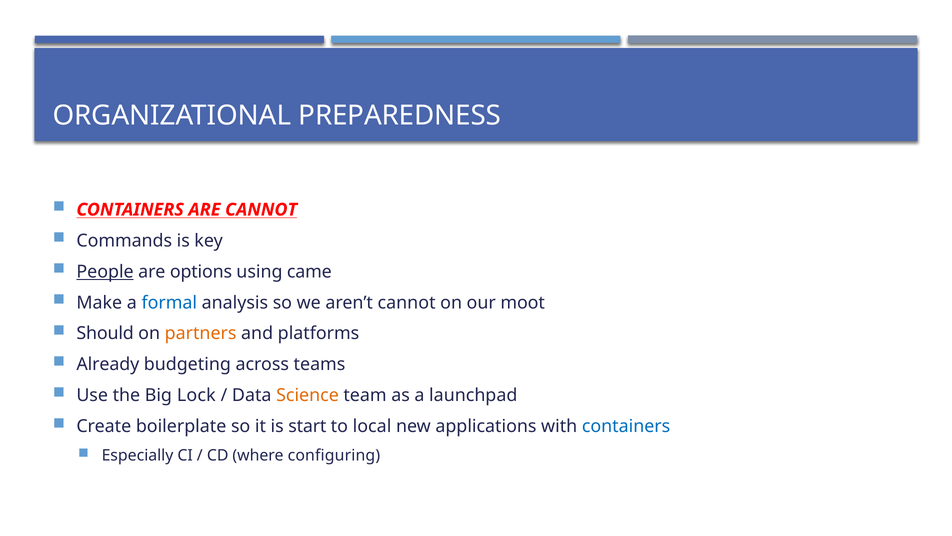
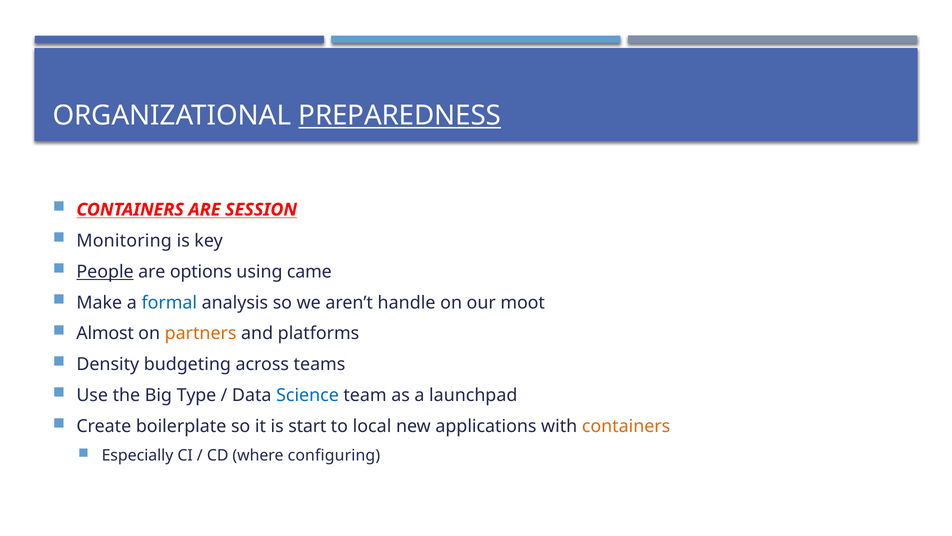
PREPAREDNESS underline: none -> present
ARE CANNOT: CANNOT -> SESSION
Commands: Commands -> Monitoring
aren’t cannot: cannot -> handle
Should: Should -> Almost
Already: Already -> Density
Lock: Lock -> Type
Science colour: orange -> blue
containers at (626, 426) colour: blue -> orange
